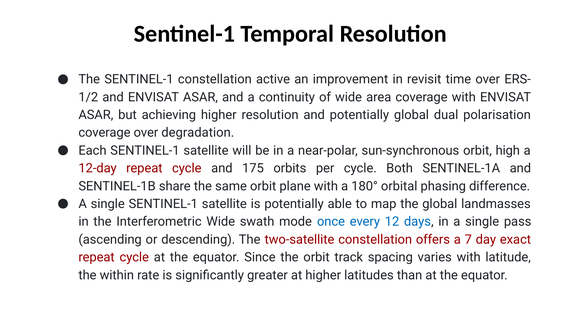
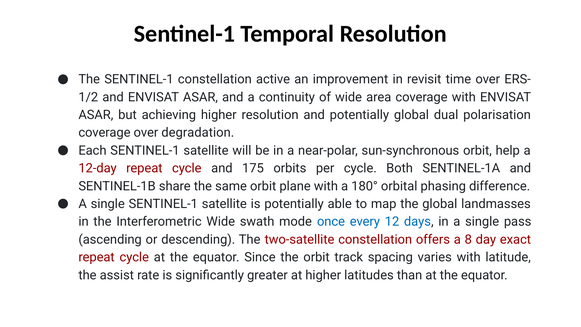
high: high -> help
7: 7 -> 8
within: within -> assist
